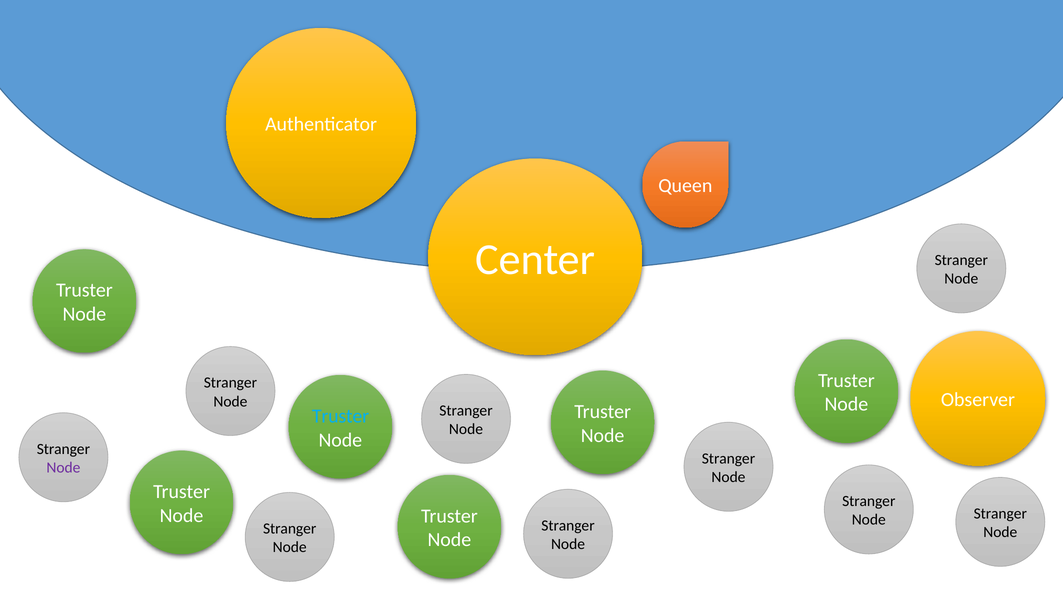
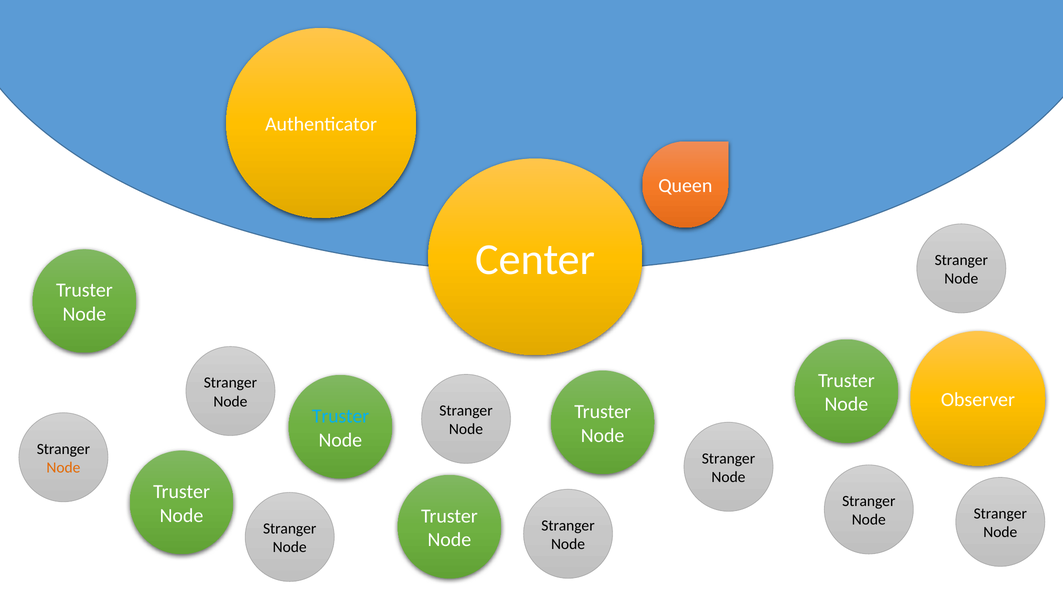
Node at (63, 468) colour: purple -> orange
